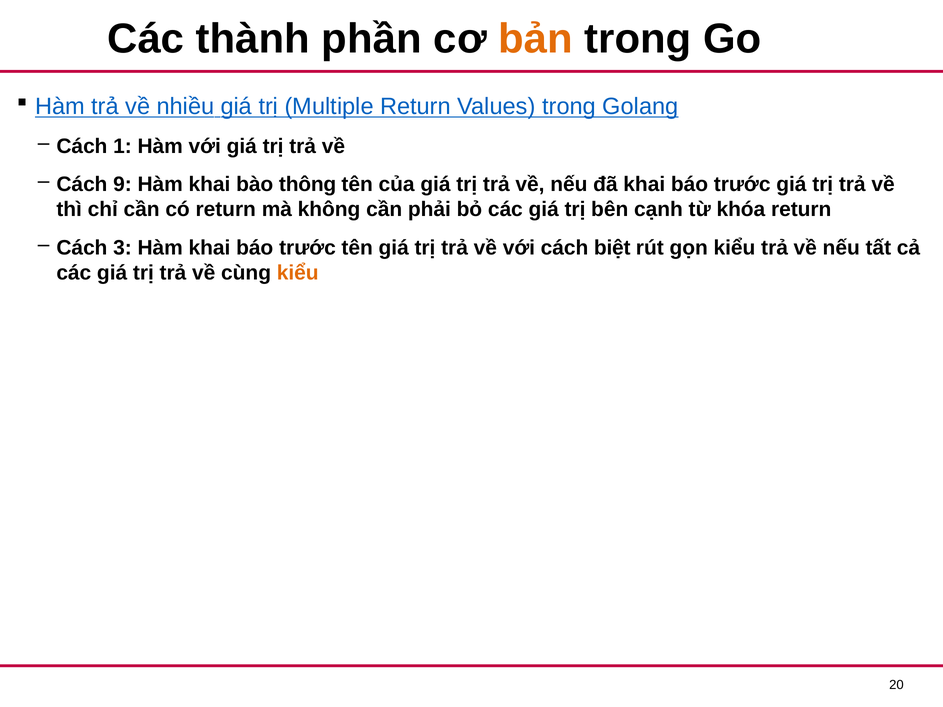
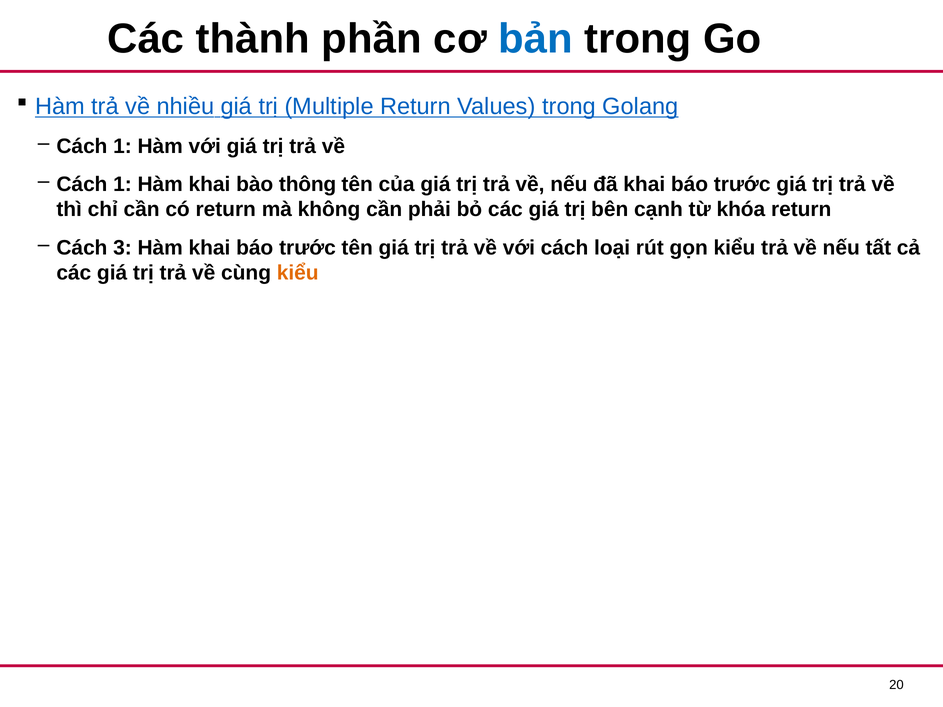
bản colour: orange -> blue
9 at (123, 185): 9 -> 1
biệt: biệt -> loại
